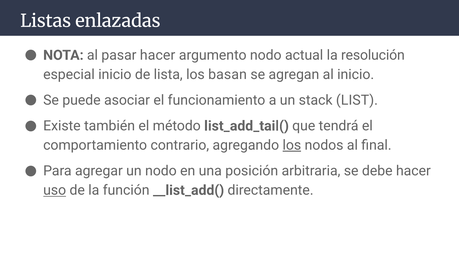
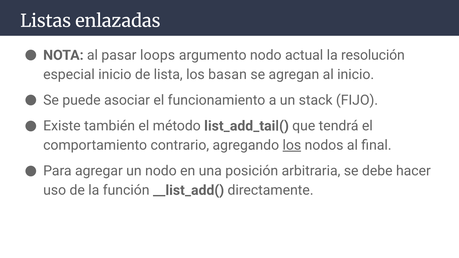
pasar hacer: hacer -> loops
LIST: LIST -> FIJO
uso underline: present -> none
